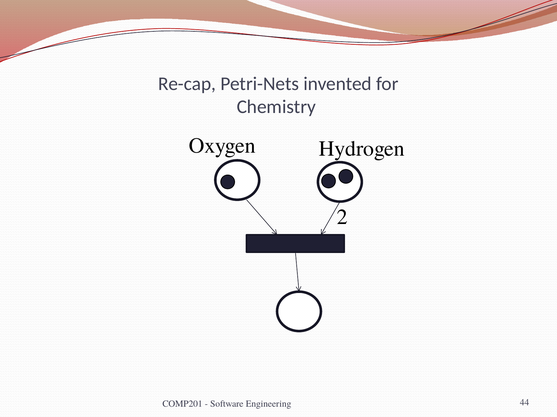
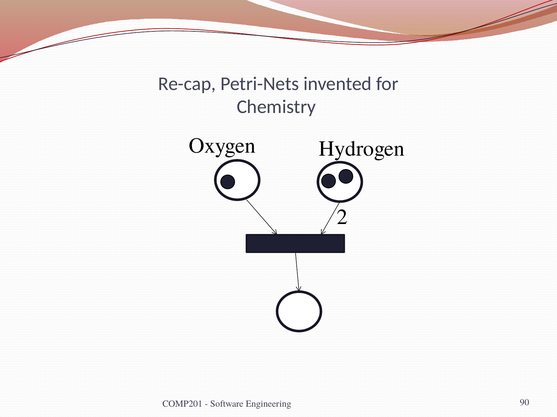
44: 44 -> 90
